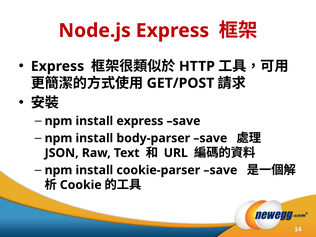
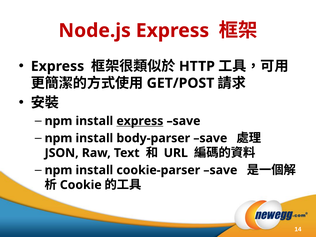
express at (140, 121) underline: none -> present
